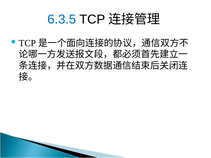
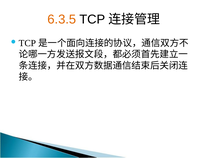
6.3.5 colour: blue -> orange
